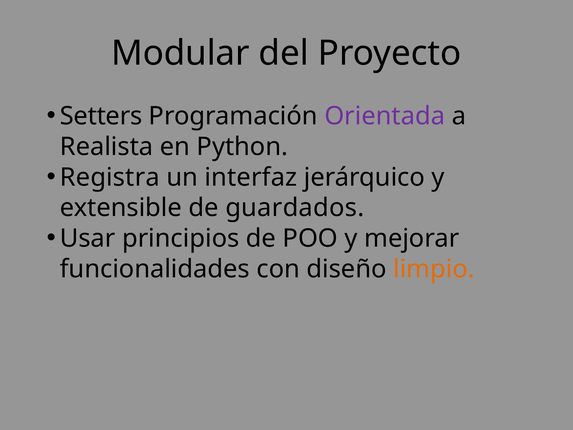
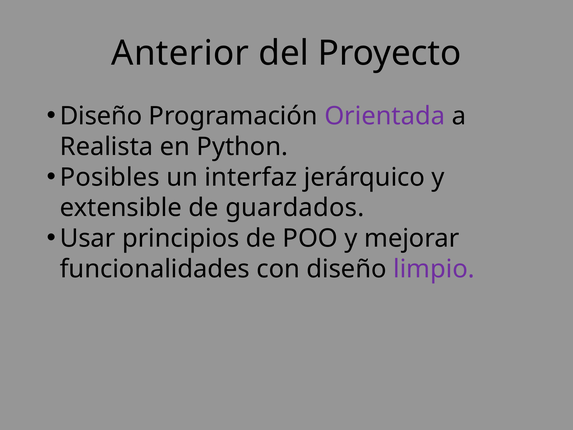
Modular: Modular -> Anterior
Setters at (101, 116): Setters -> Diseño
Registra: Registra -> Posibles
limpio colour: orange -> purple
